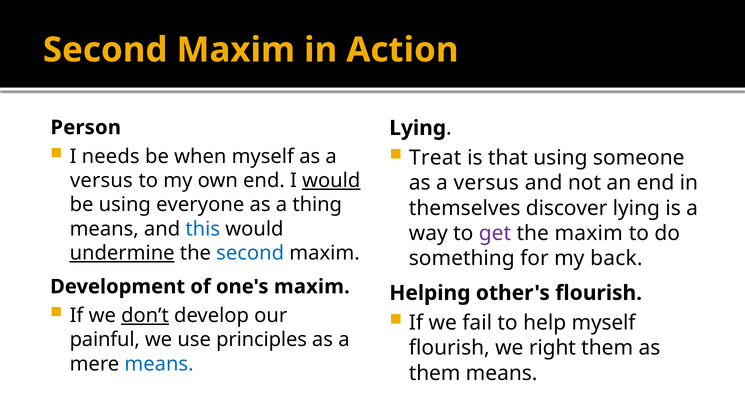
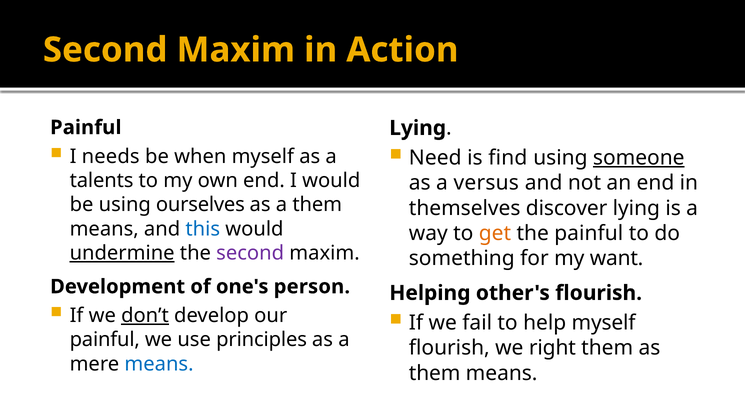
Person at (86, 128): Person -> Painful
Treat: Treat -> Need
that: that -> find
someone underline: none -> present
versus at (101, 181): versus -> talents
would at (331, 181) underline: present -> none
everyone: everyone -> ourselves
a thing: thing -> them
get colour: purple -> orange
the maxim: maxim -> painful
second at (250, 253) colour: blue -> purple
back: back -> want
one's maxim: maxim -> person
